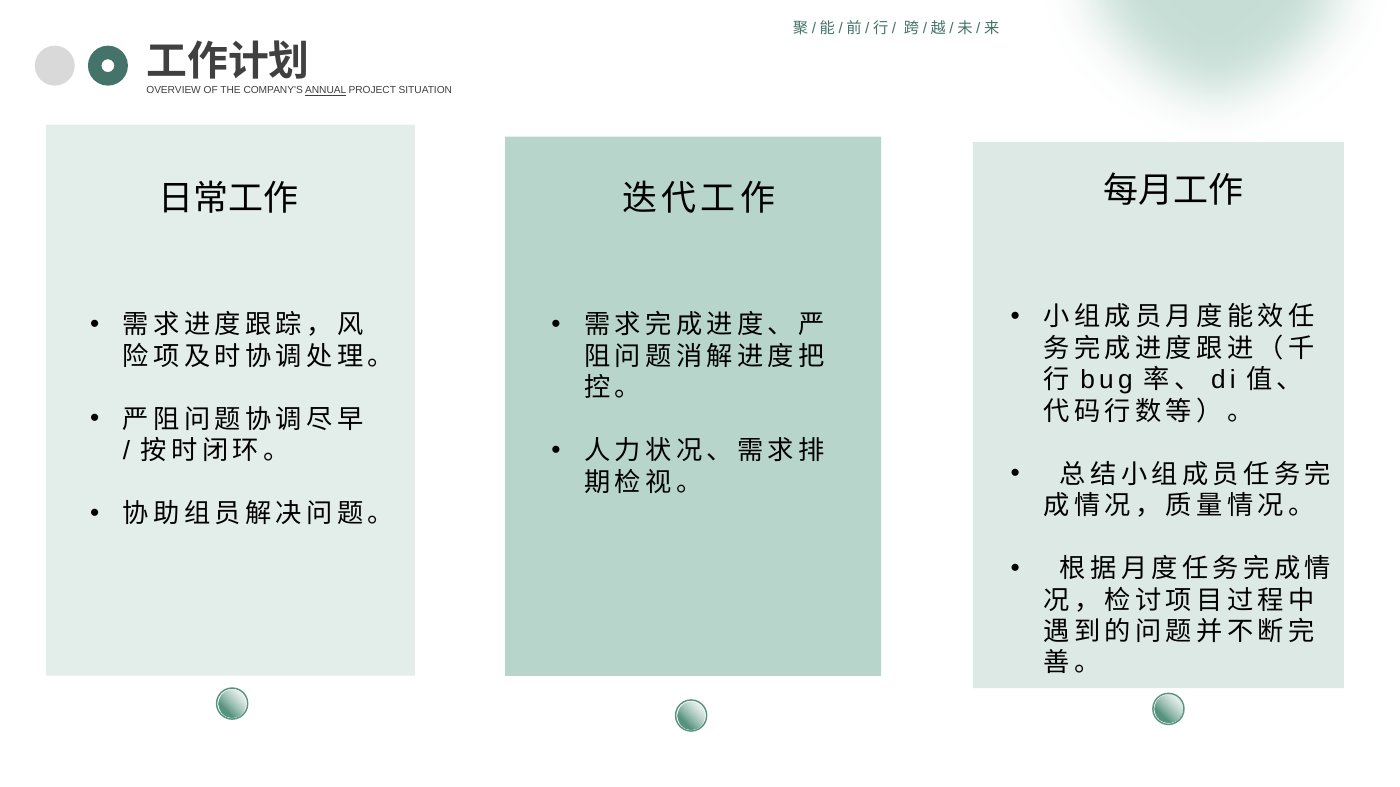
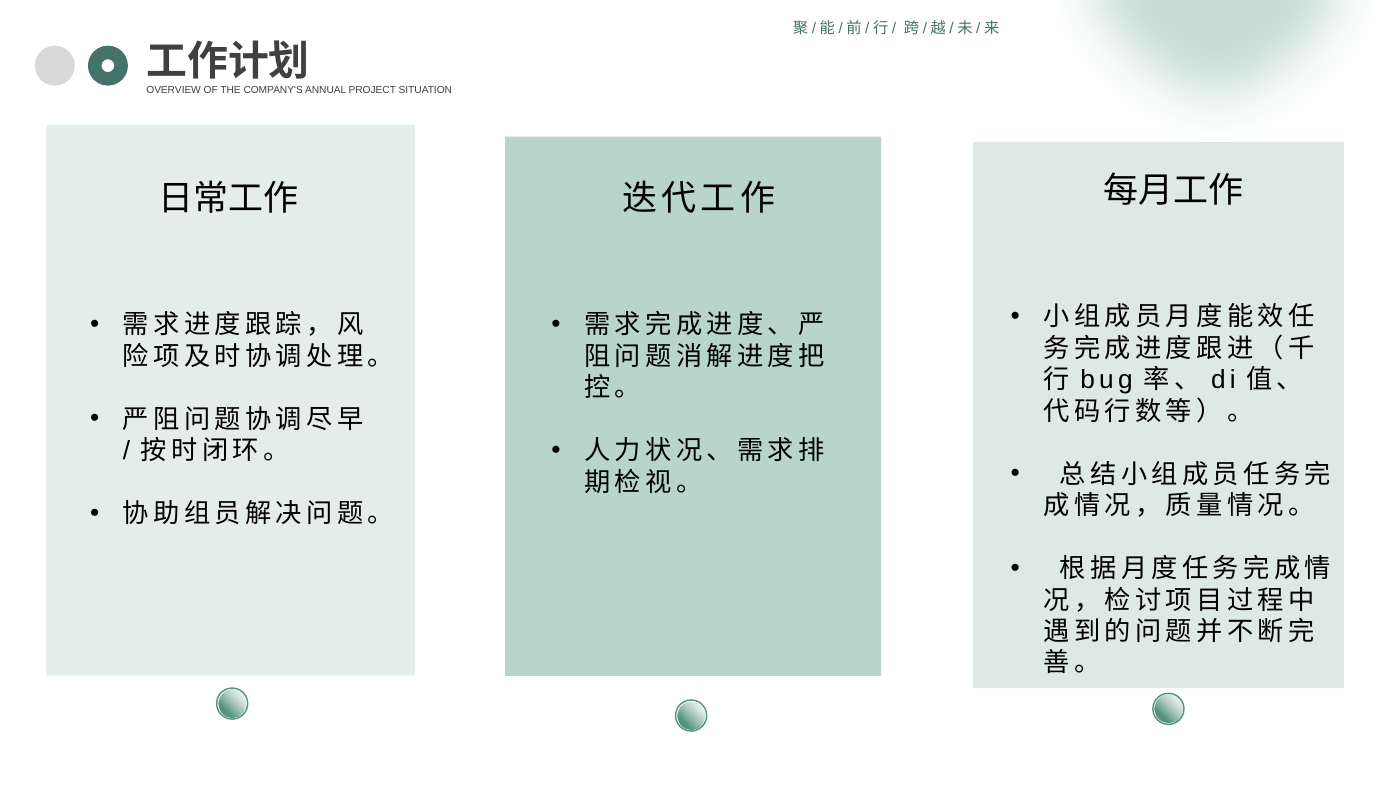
ANNUAL underline: present -> none
